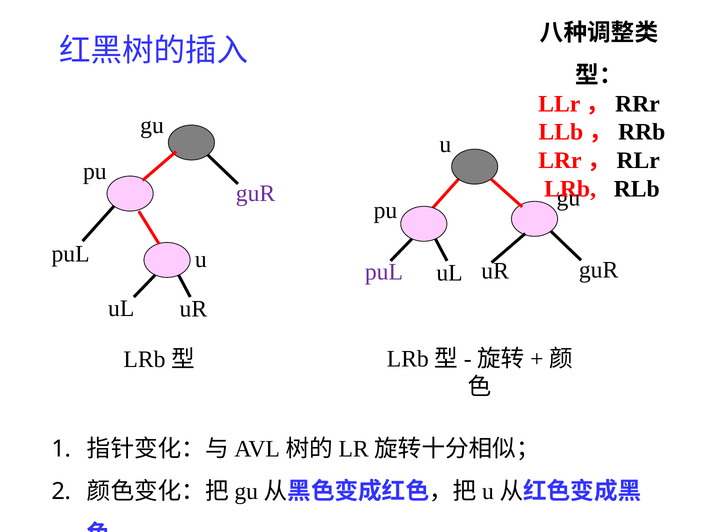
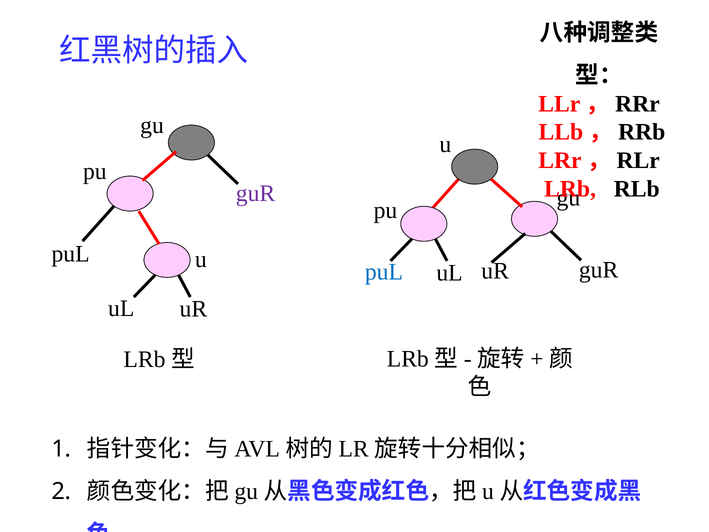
puL at (384, 272) colour: purple -> blue
